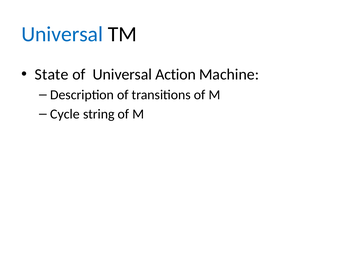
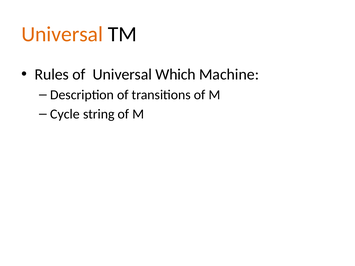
Universal at (62, 34) colour: blue -> orange
State: State -> Rules
Action: Action -> Which
